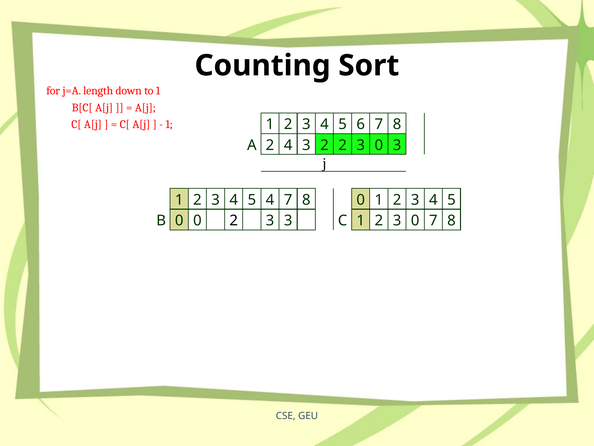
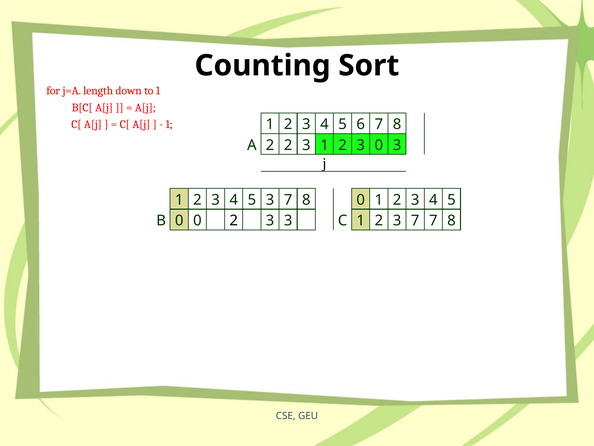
2 4: 4 -> 2
3 2: 2 -> 1
5 4: 4 -> 3
1 2 3 0: 0 -> 7
